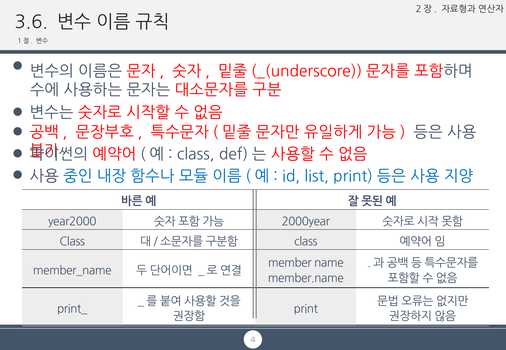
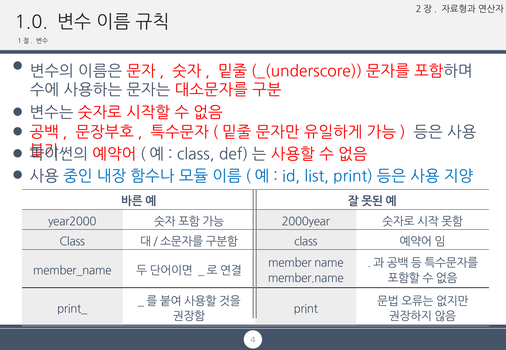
3.6: 3.6 -> 1.0
